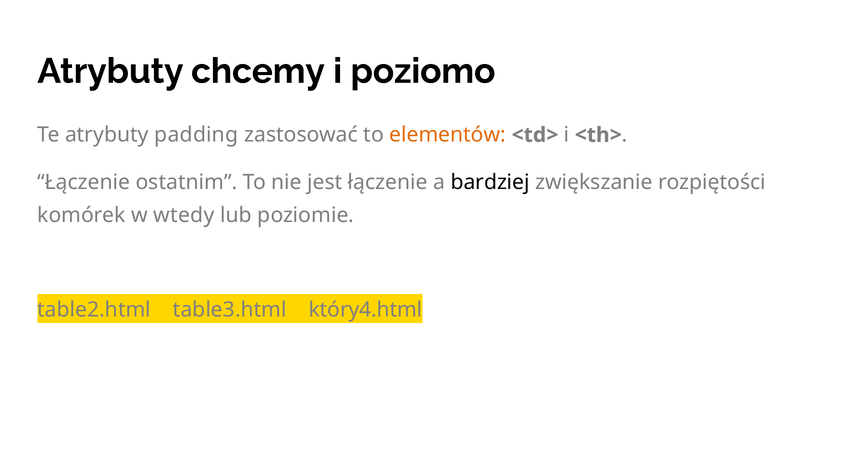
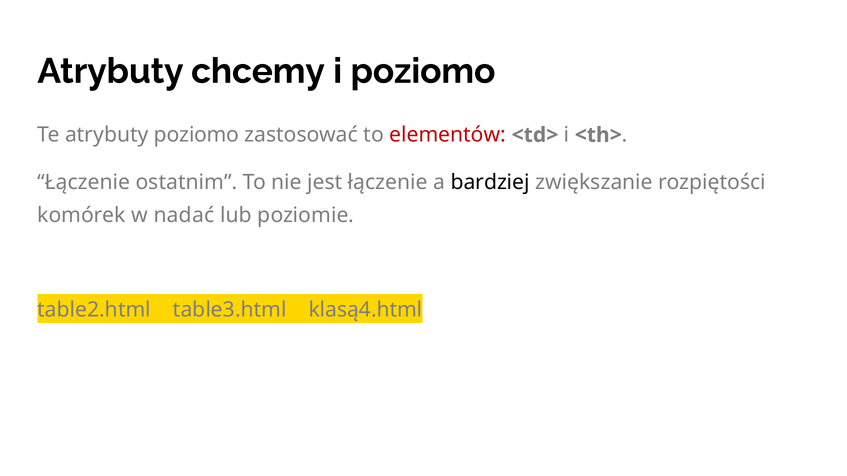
atrybuty padding: padding -> poziomo
elementów colour: orange -> red
wtedy: wtedy -> nadać
który4.html: który4.html -> klasą4.html
